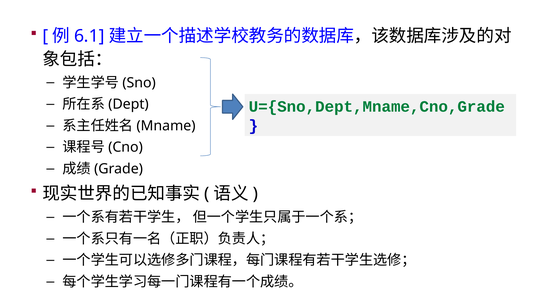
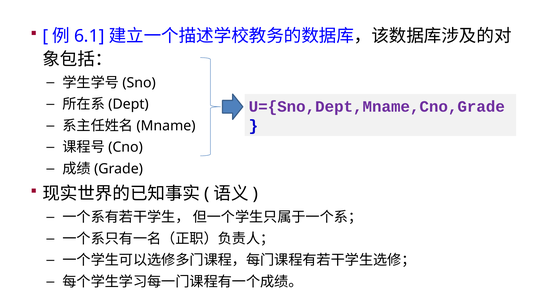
U={Sno,Dept,Mname,Cno,Grade colour: green -> purple
